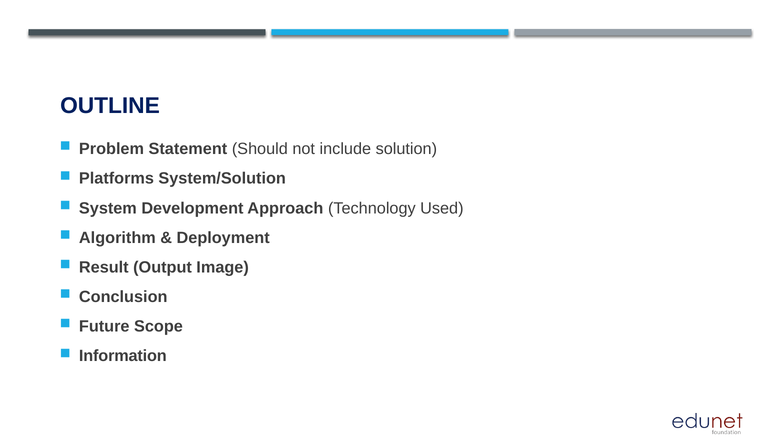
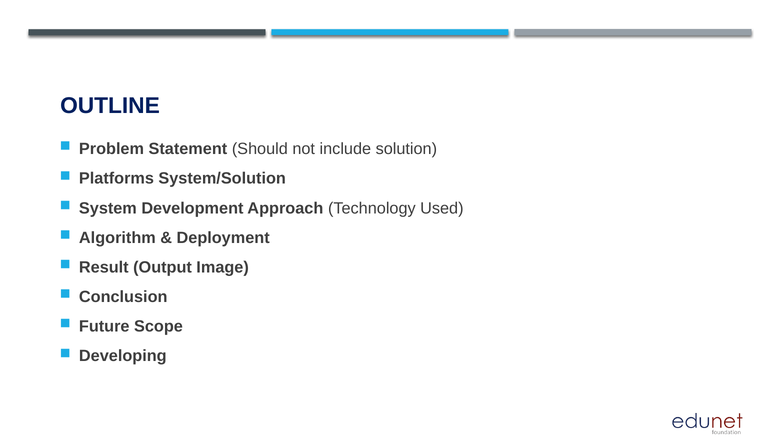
Information: Information -> Developing
